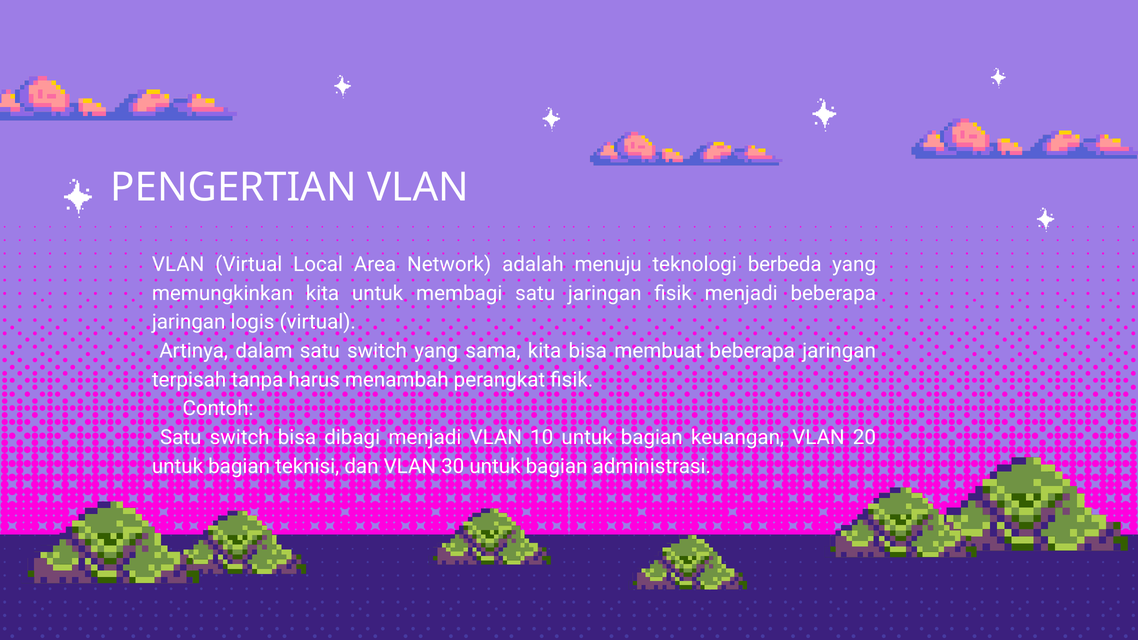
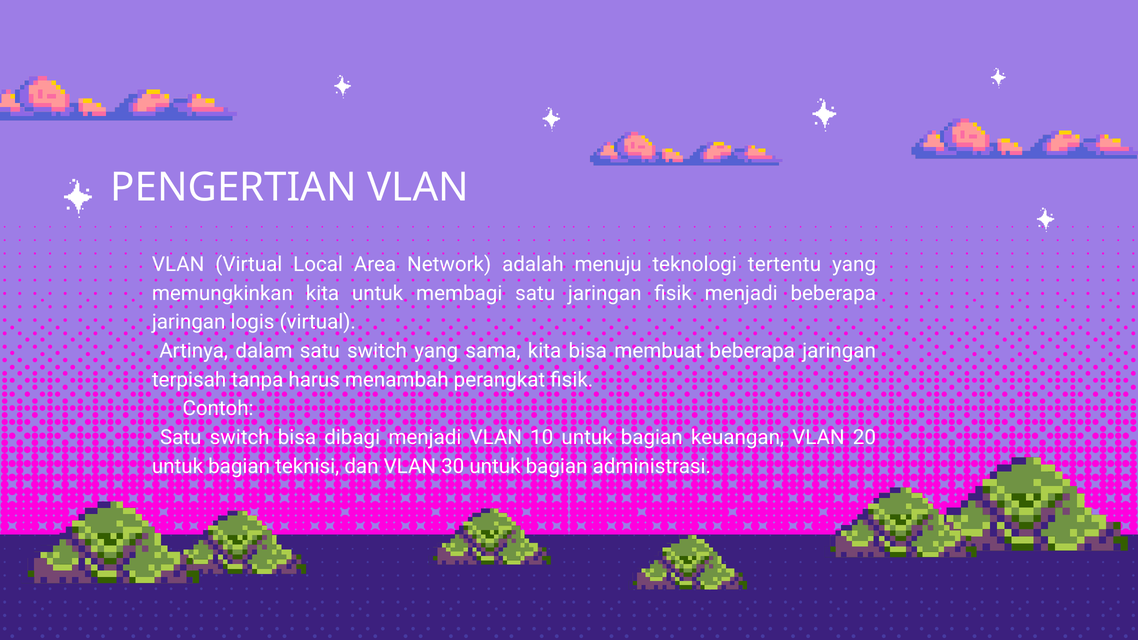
berbeda: berbeda -> tertentu
